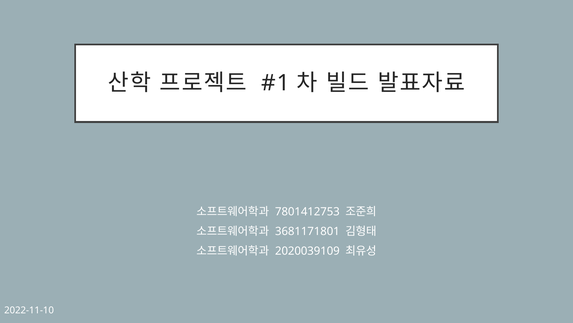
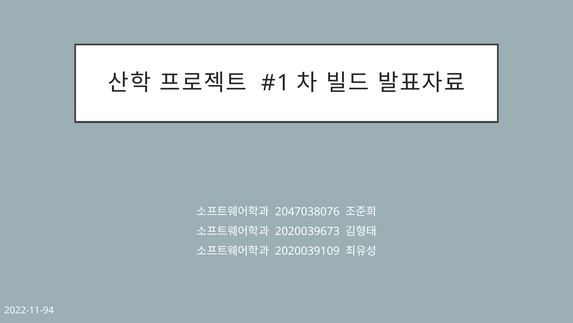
7801412753: 7801412753 -> 2047038076
3681171801: 3681171801 -> 2020039673
2022-11-10: 2022-11-10 -> 2022-11-94
